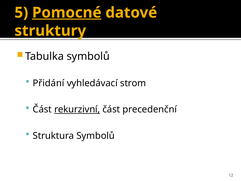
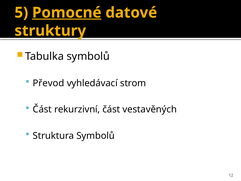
Přidání: Přidání -> Převod
rekurzivní underline: present -> none
precedenční: precedenční -> vestavěných
